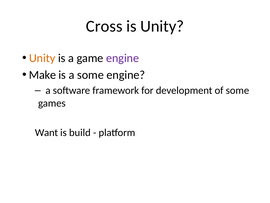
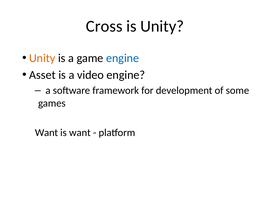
engine at (123, 58) colour: purple -> blue
Make: Make -> Asset
a some: some -> video
is build: build -> want
